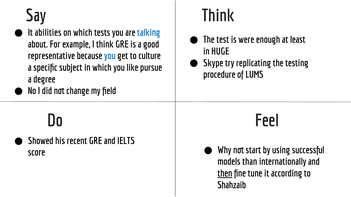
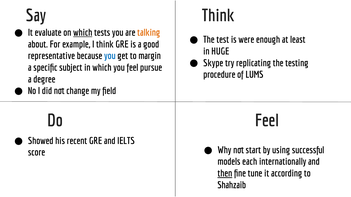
abilities: abilities -> evaluate
which at (83, 33) underline: none -> present
talking colour: blue -> orange
culture: culture -> margin
you like: like -> feel
than: than -> each
